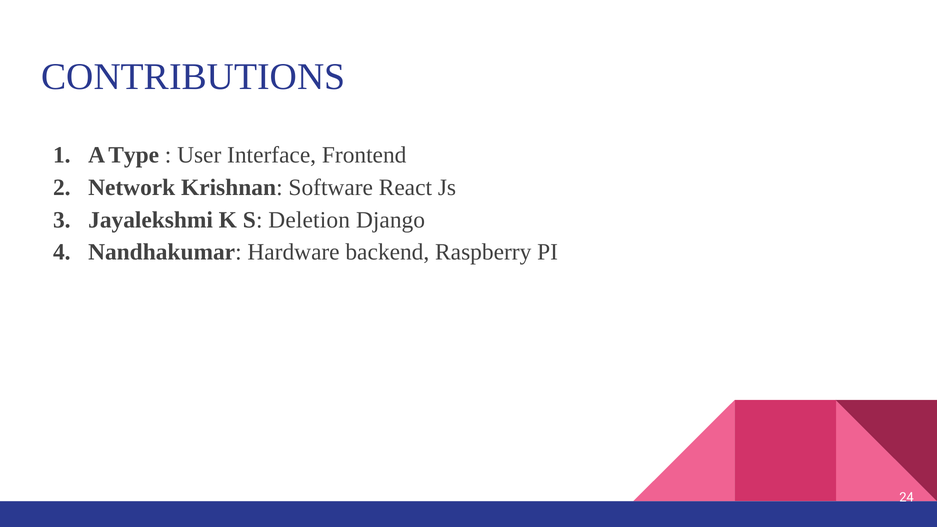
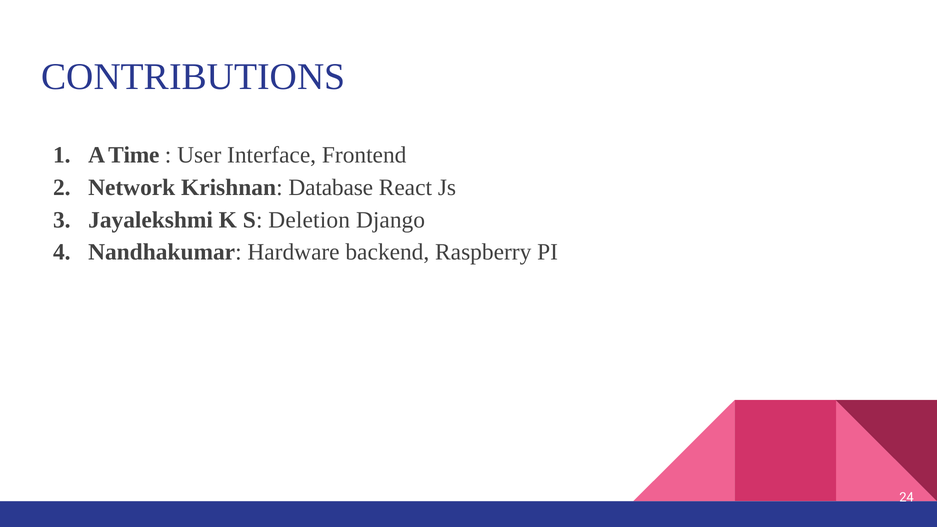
Type: Type -> Time
Software: Software -> Database
